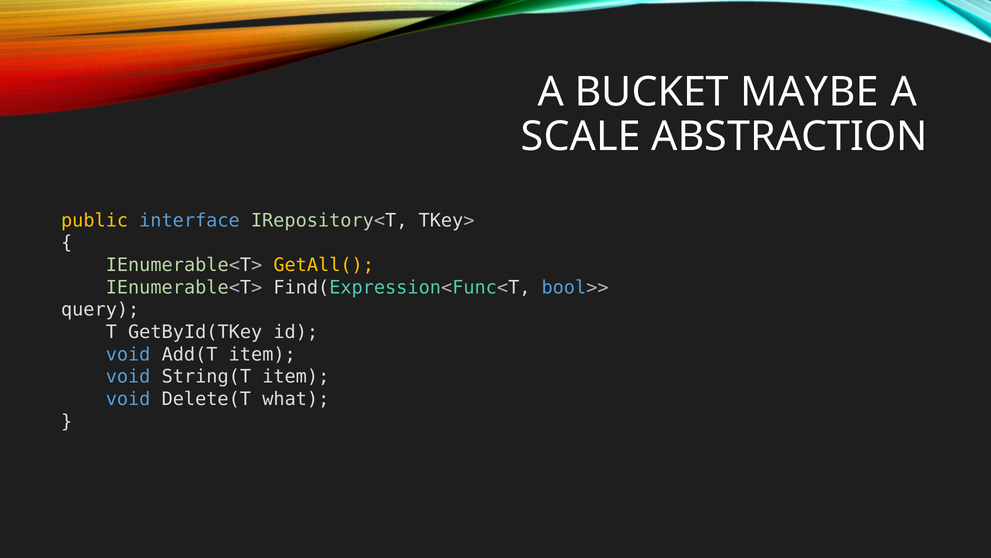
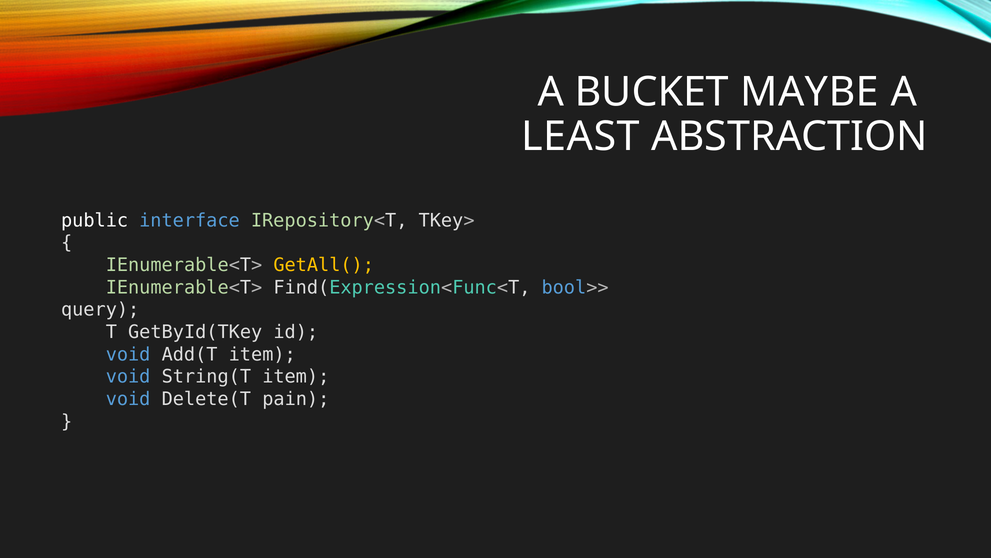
SCALE: SCALE -> LEAST
public colour: yellow -> white
what: what -> pain
